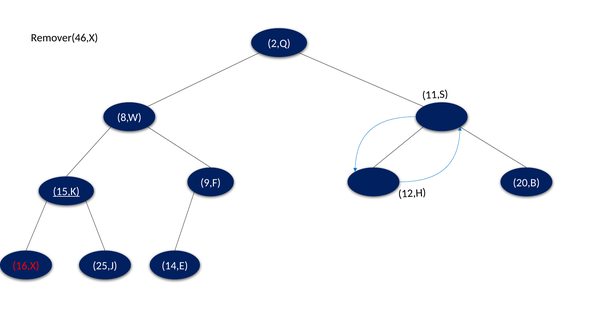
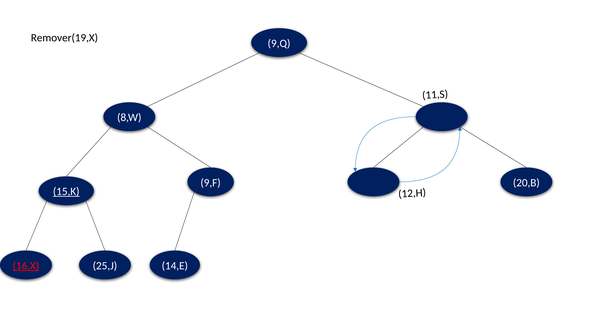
Remover(46,X: Remover(46,X -> Remover(19,X
2,Q: 2,Q -> 9,Q
16,X underline: none -> present
